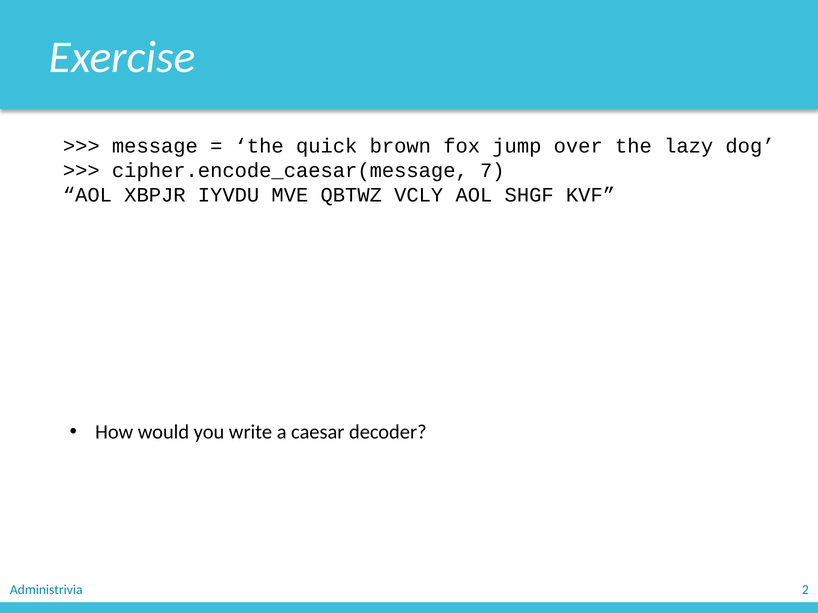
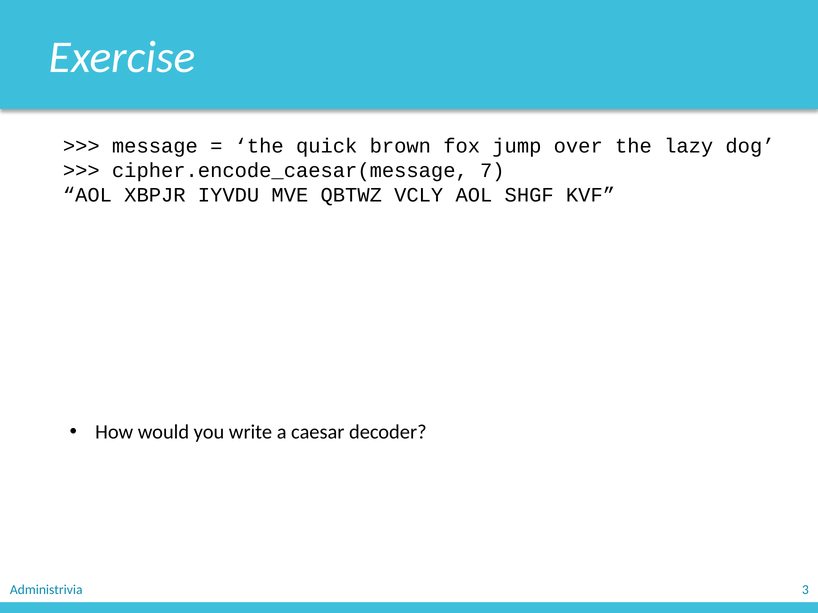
2: 2 -> 3
